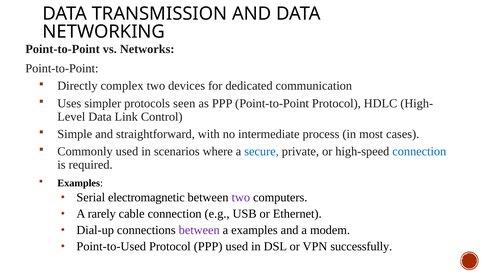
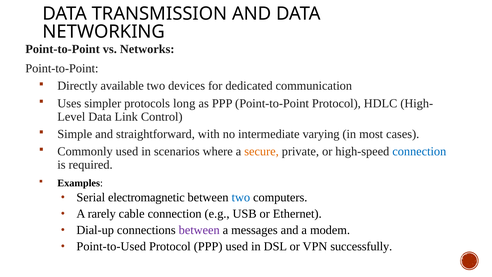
complex: complex -> available
seen: seen -> long
process: process -> varying
secure colour: blue -> orange
two at (241, 197) colour: purple -> blue
a examples: examples -> messages
